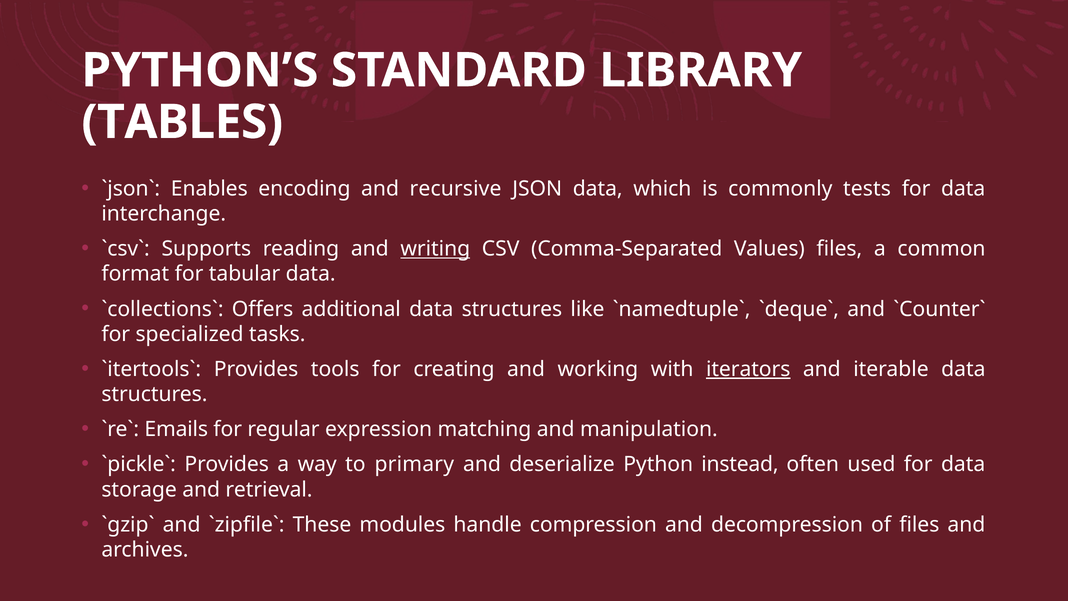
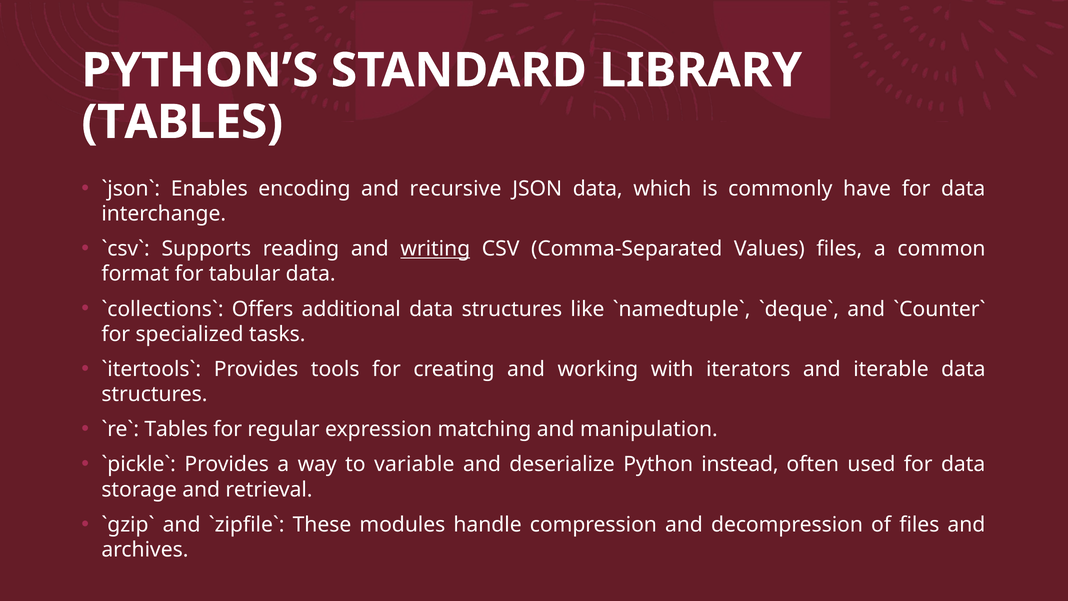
tests: tests -> have
iterators underline: present -> none
Emails at (176, 429): Emails -> Tables
primary: primary -> variable
